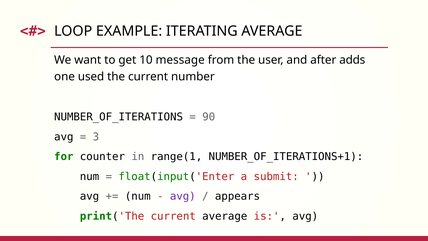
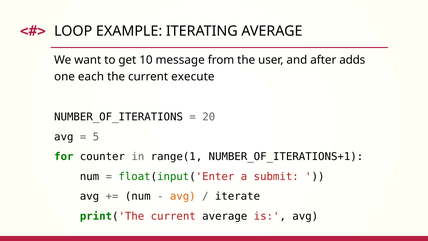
used: used -> each
number: number -> execute
90: 90 -> 20
3: 3 -> 5
avg at (183, 196) colour: purple -> orange
appears: appears -> iterate
